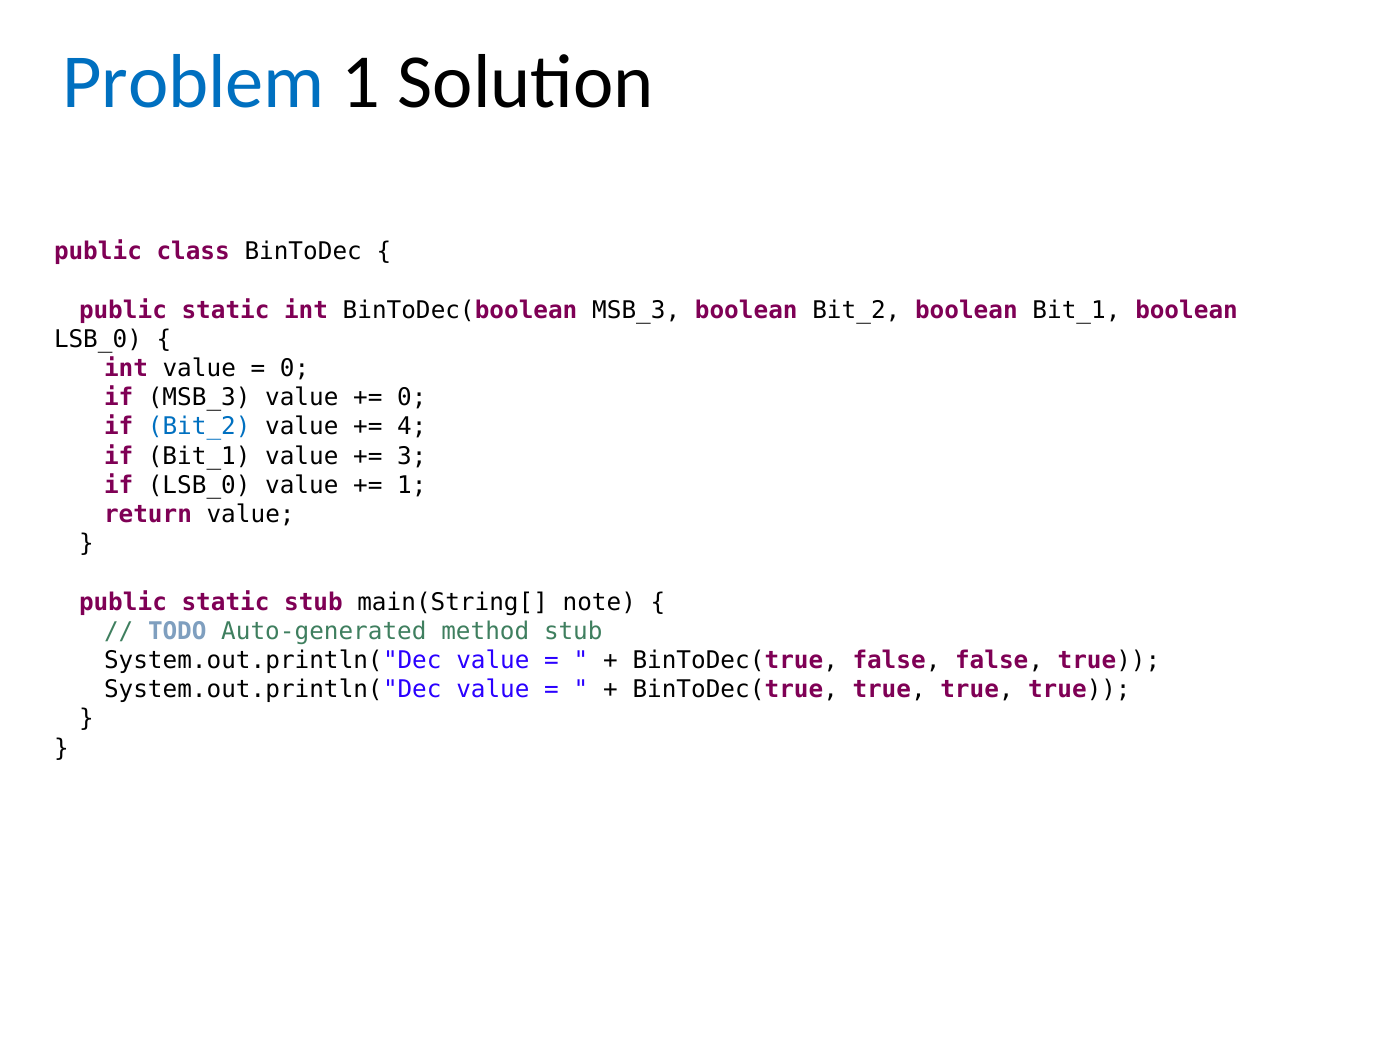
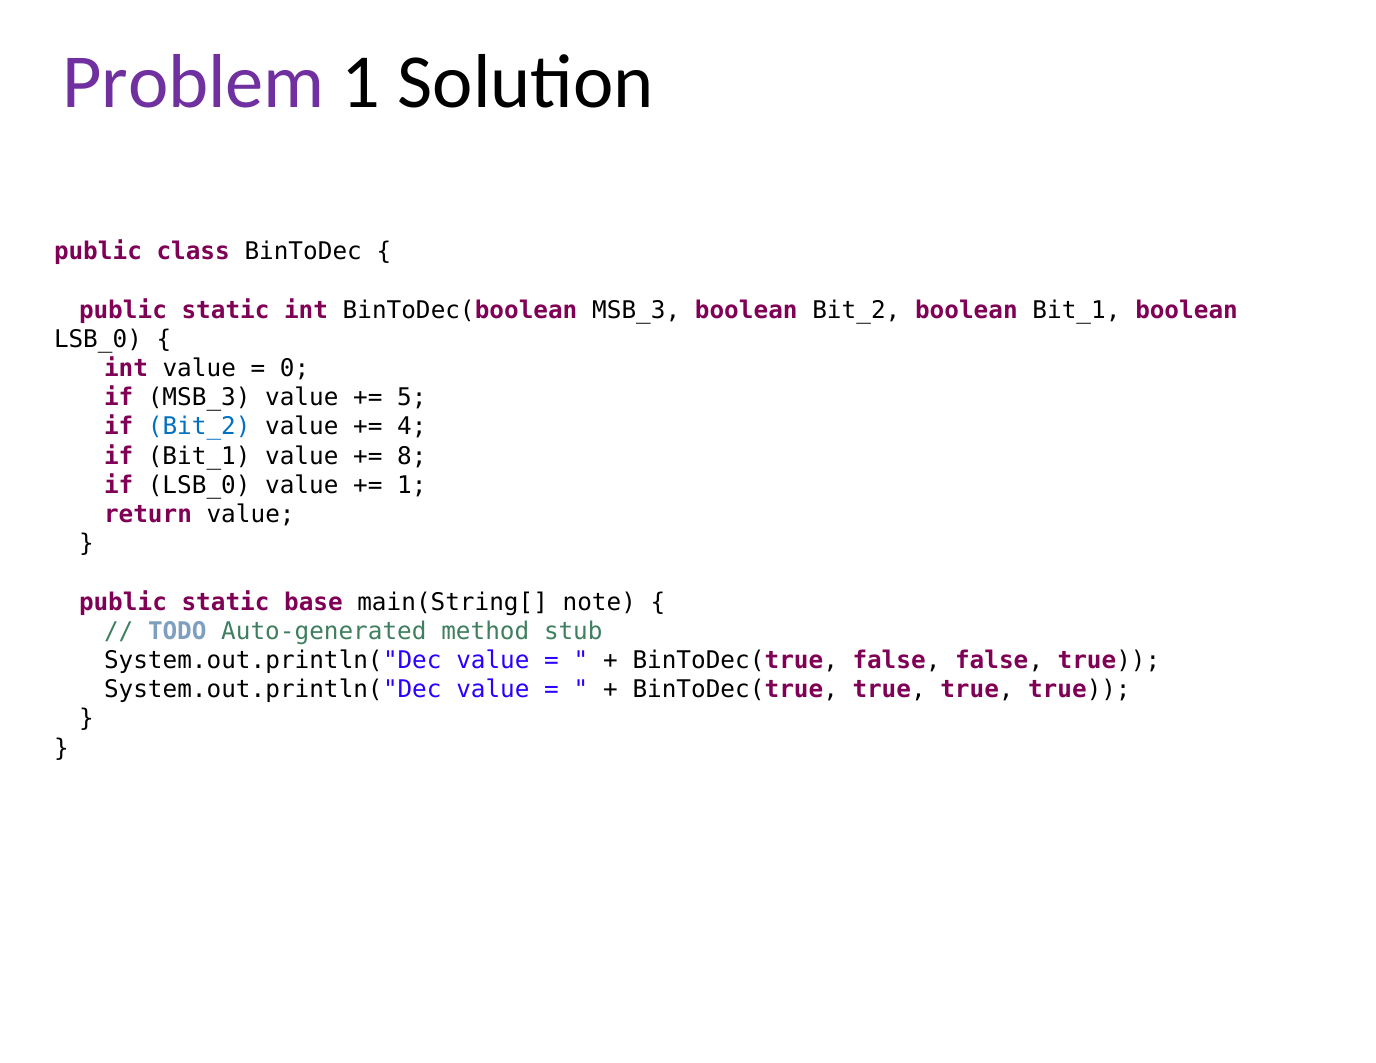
Problem colour: blue -> purple
0 at (412, 398): 0 -> 5
3: 3 -> 8
static stub: stub -> base
